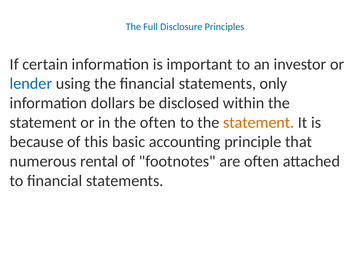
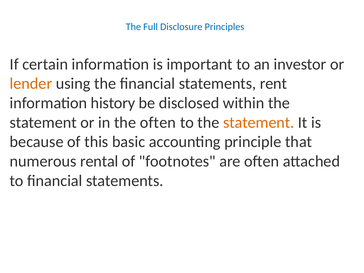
lender colour: blue -> orange
only: only -> rent
dollars: dollars -> history
